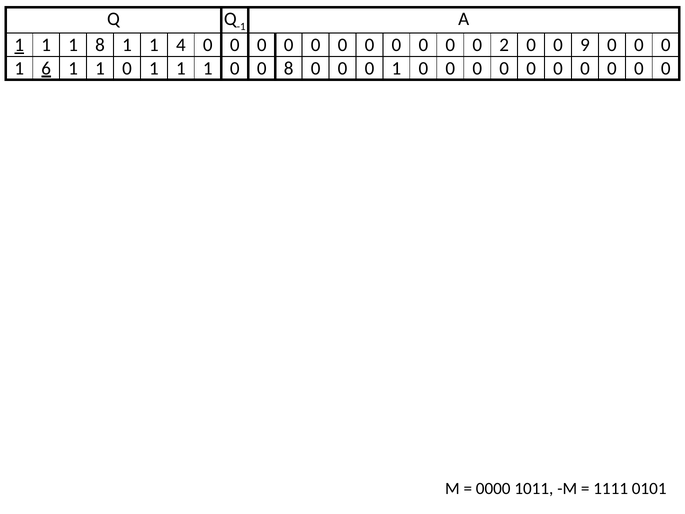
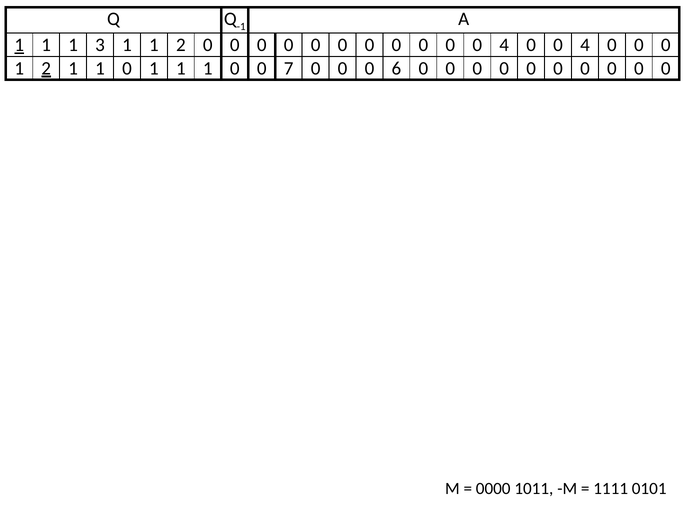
1 8: 8 -> 3
1 1 4: 4 -> 2
0 0 0 2: 2 -> 4
9 at (585, 45): 9 -> 4
6 at (46, 68): 6 -> 2
0 8: 8 -> 7
1 at (396, 68): 1 -> 6
